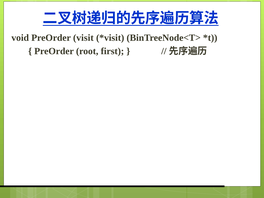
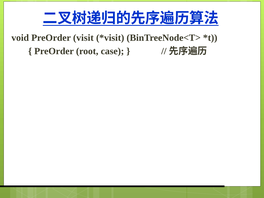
first: first -> case
